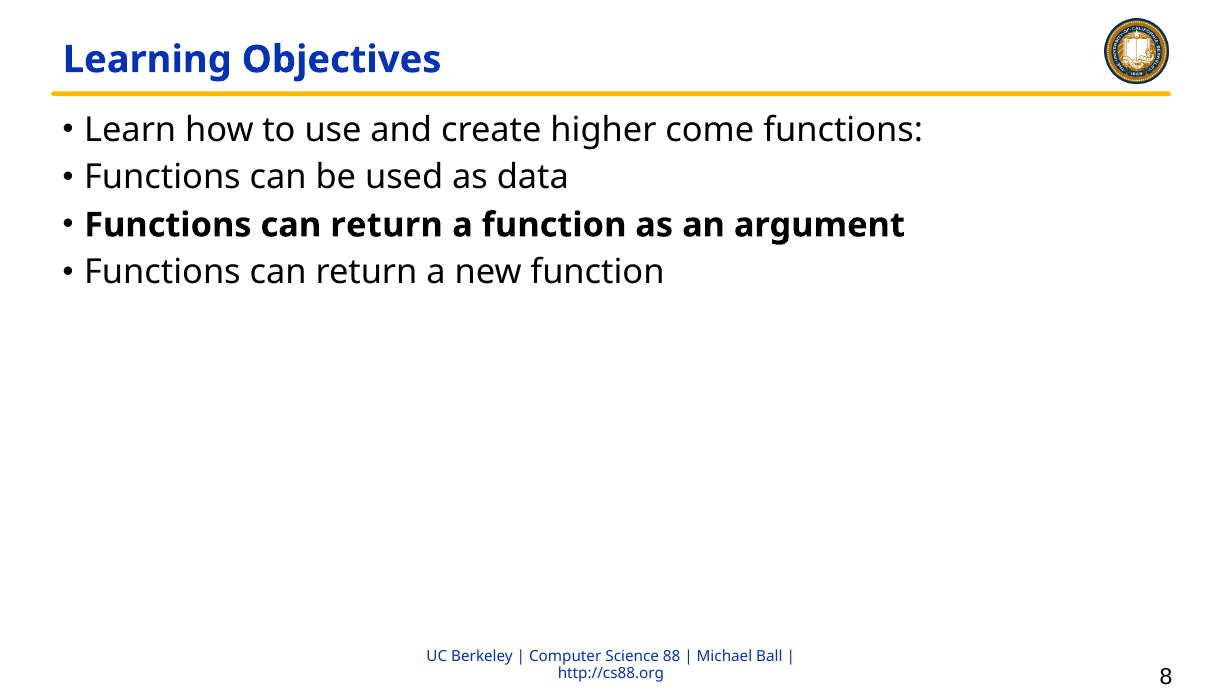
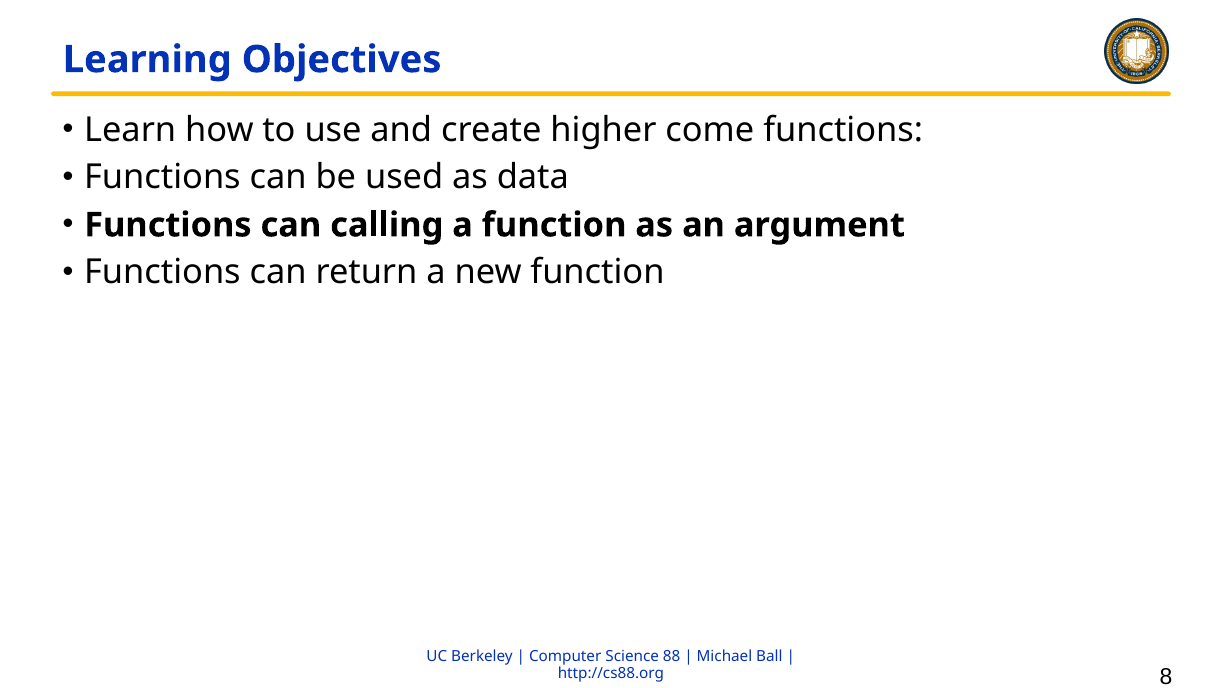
return at (387, 225): return -> calling
